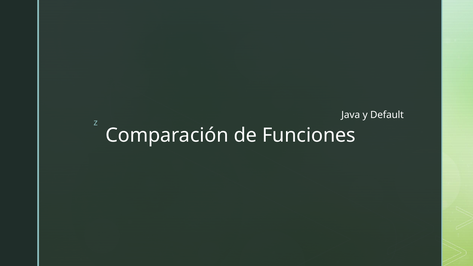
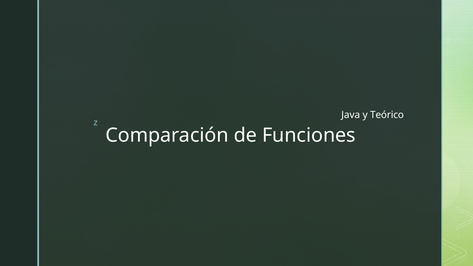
Default: Default -> Teórico
